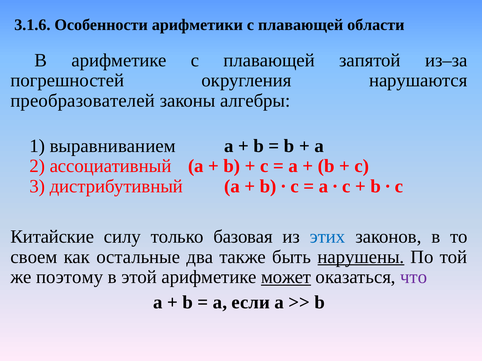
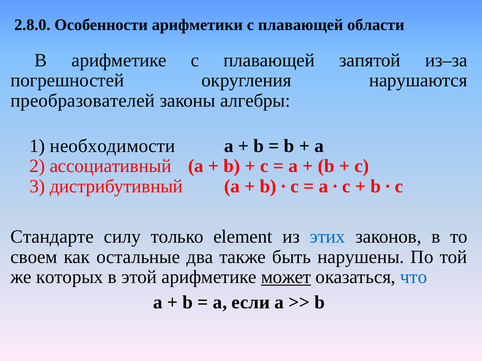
3.1.6: 3.1.6 -> 2.8.0
выравниванием: выравниванием -> необходимости
Китайские: Китайские -> Стандарте
базовая: базовая -> element
нарушены underline: present -> none
поэтому: поэтому -> которых
что colour: purple -> blue
